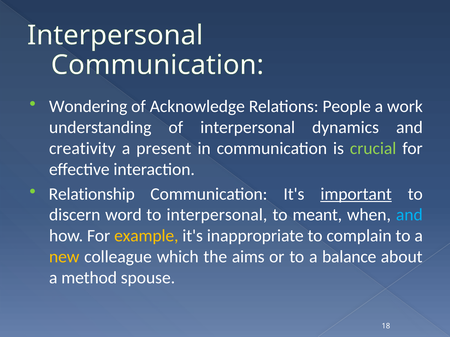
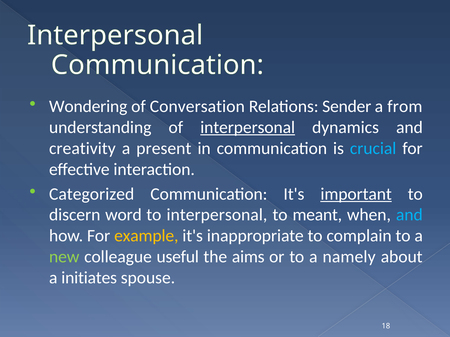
Acknowledge: Acknowledge -> Conversation
People: People -> Sender
work: work -> from
interpersonal at (248, 128) underline: none -> present
crucial colour: light green -> light blue
Relationship: Relationship -> Categorized
new colour: yellow -> light green
which: which -> useful
balance: balance -> namely
method: method -> initiates
